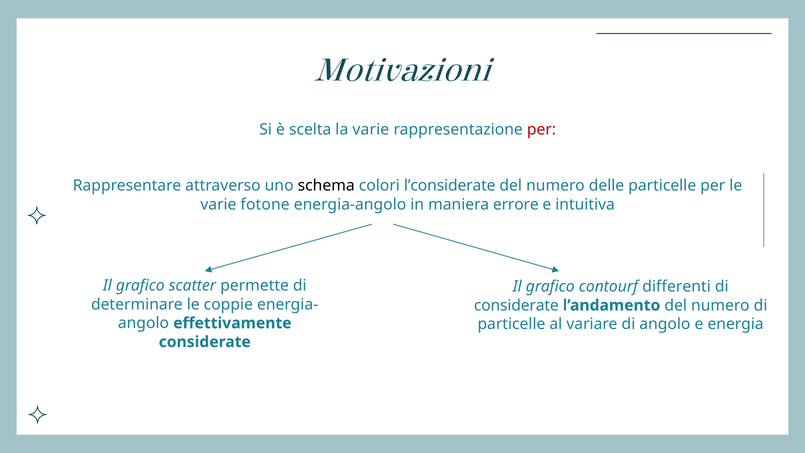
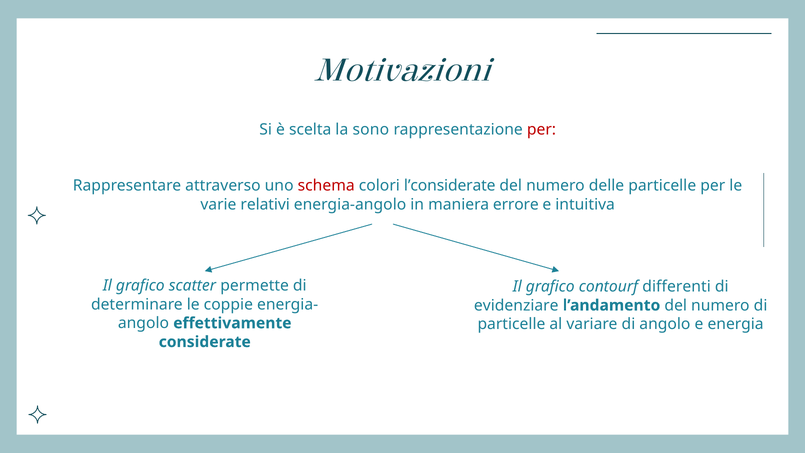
la varie: varie -> sono
schema colour: black -> red
fotone: fotone -> relativi
considerate at (516, 305): considerate -> evidenziare
